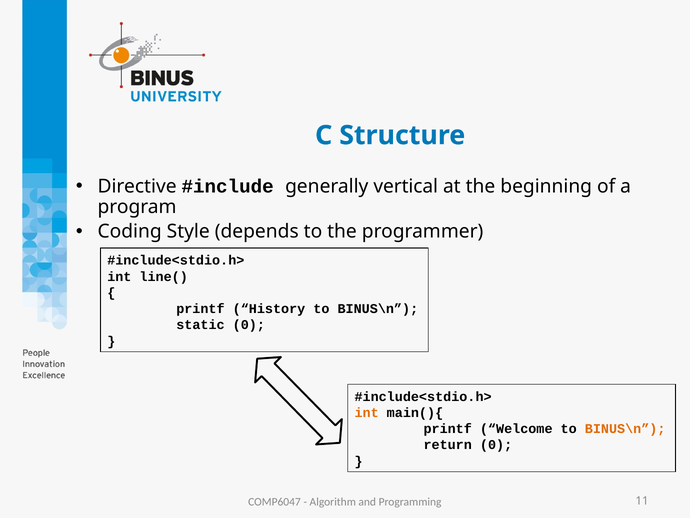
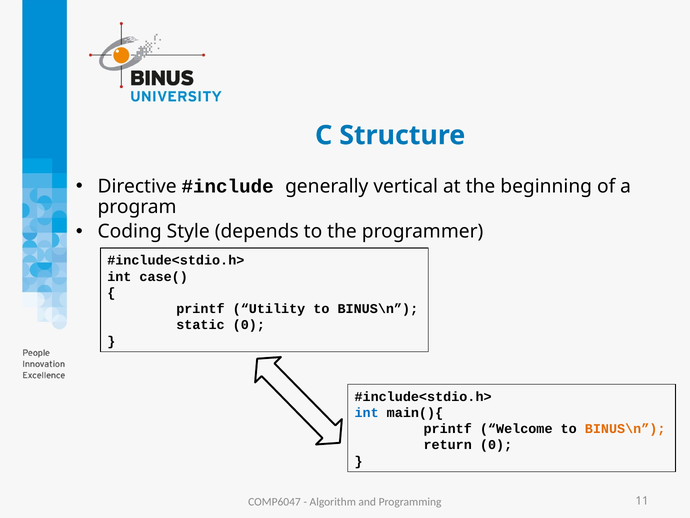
line(: line( -> case(
History: History -> Utility
int at (367, 412) colour: orange -> blue
